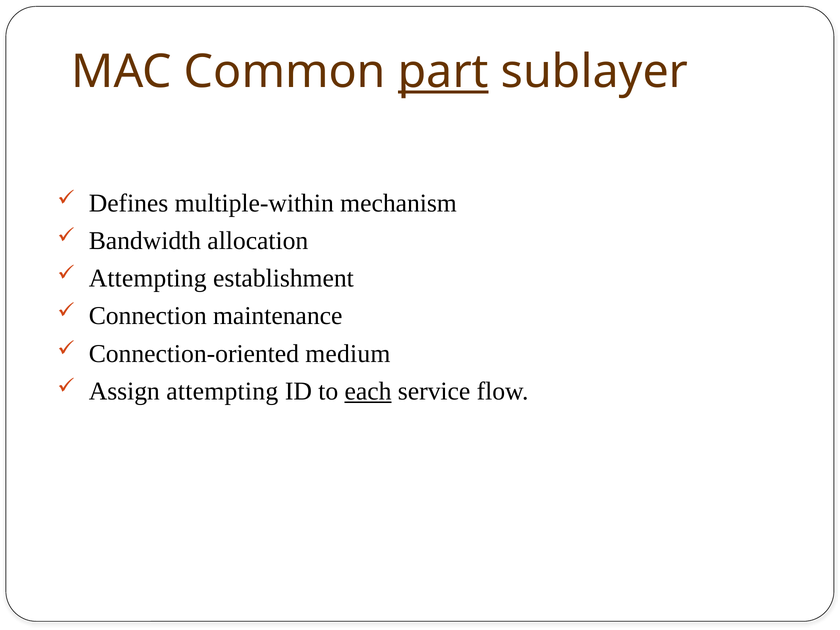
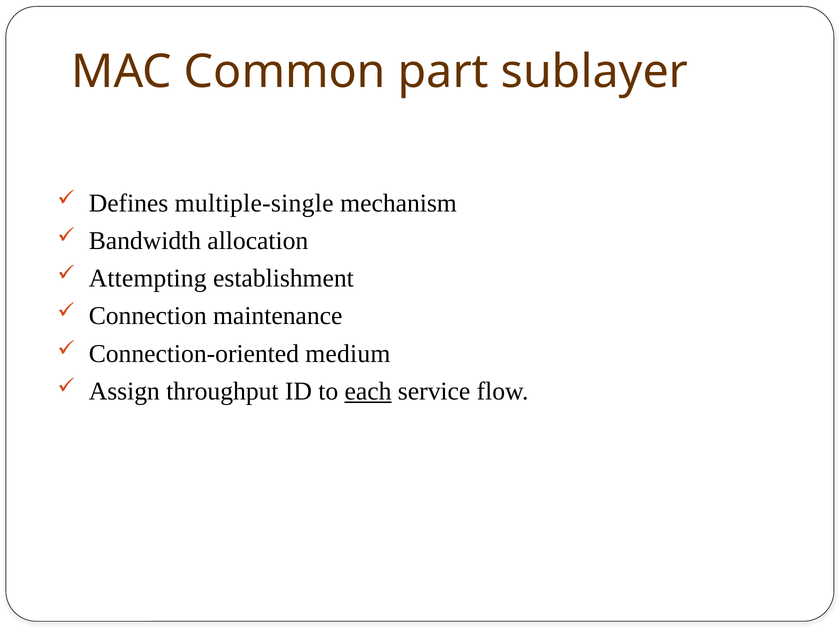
part underline: present -> none
multiple-within: multiple-within -> multiple-single
Assign attempting: attempting -> throughput
